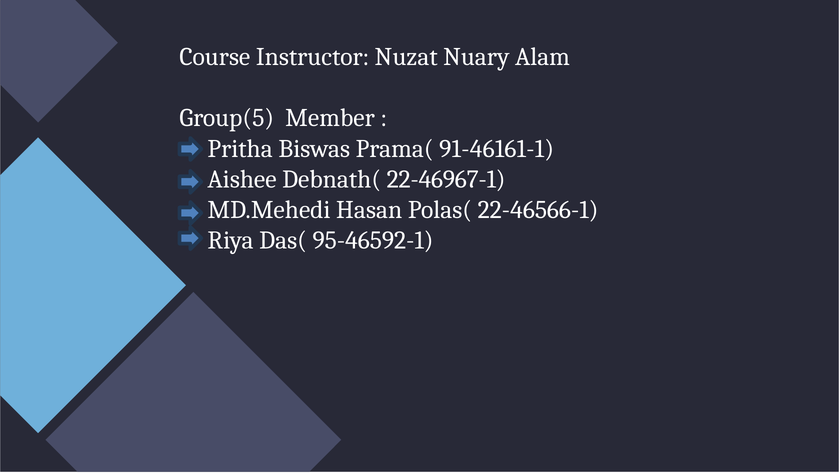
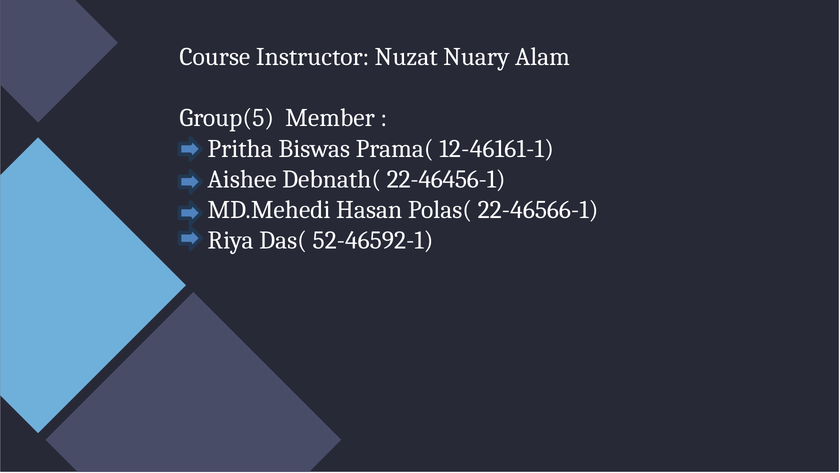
91-46161-1: 91-46161-1 -> 12-46161-1
22-46967-1: 22-46967-1 -> 22-46456-1
95-46592-1: 95-46592-1 -> 52-46592-1
